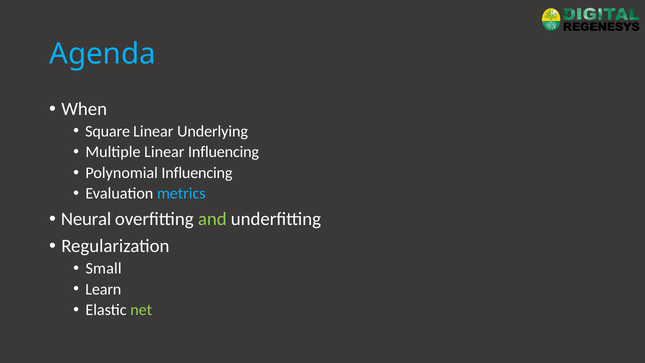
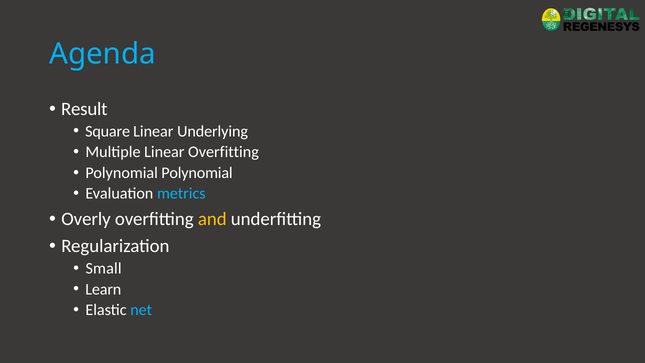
When: When -> Result
Linear Influencing: Influencing -> Overfitting
Polynomial Influencing: Influencing -> Polynomial
Neural: Neural -> Overly
and colour: light green -> yellow
net colour: light green -> light blue
